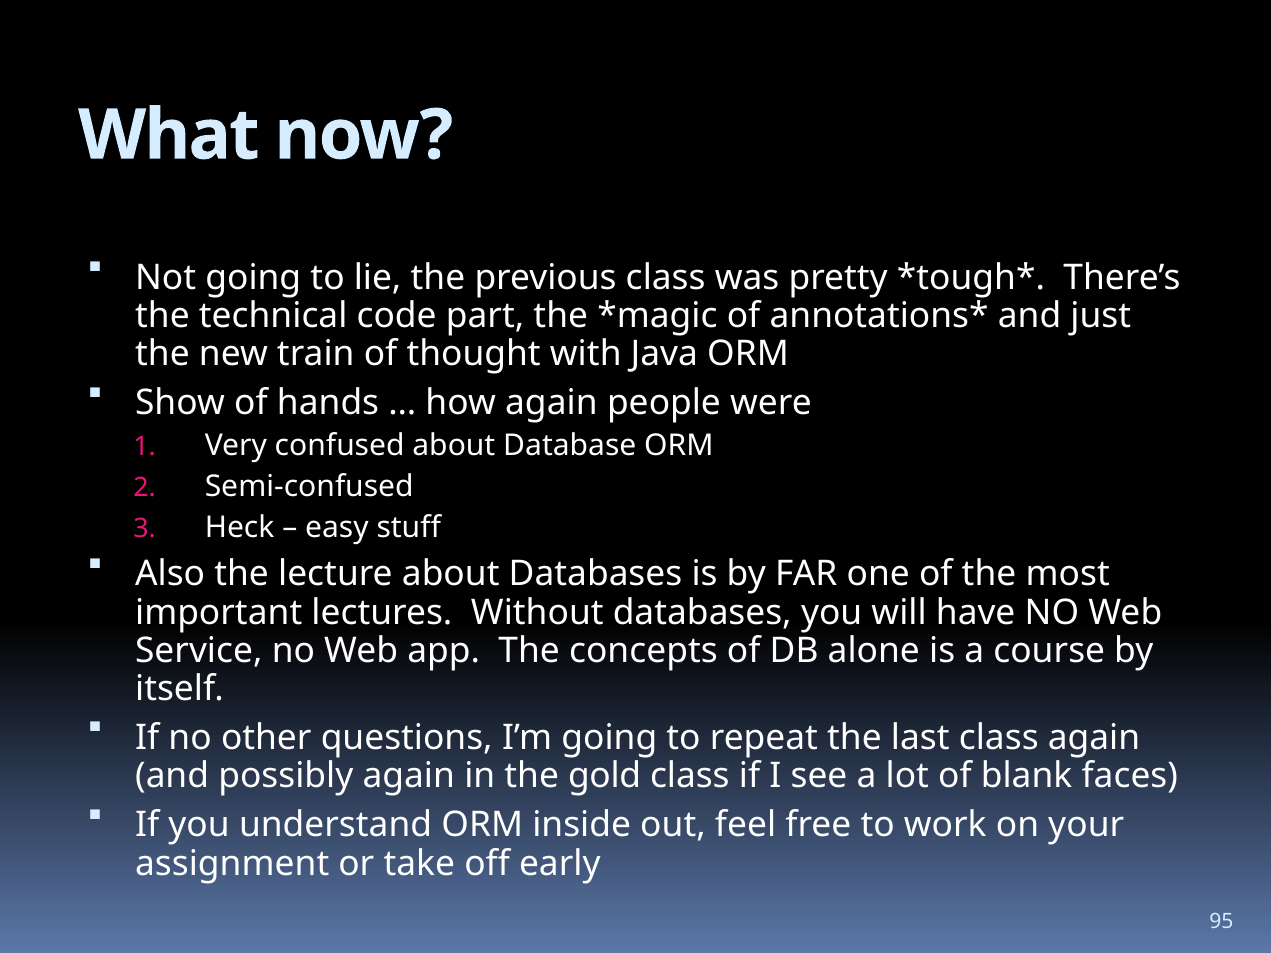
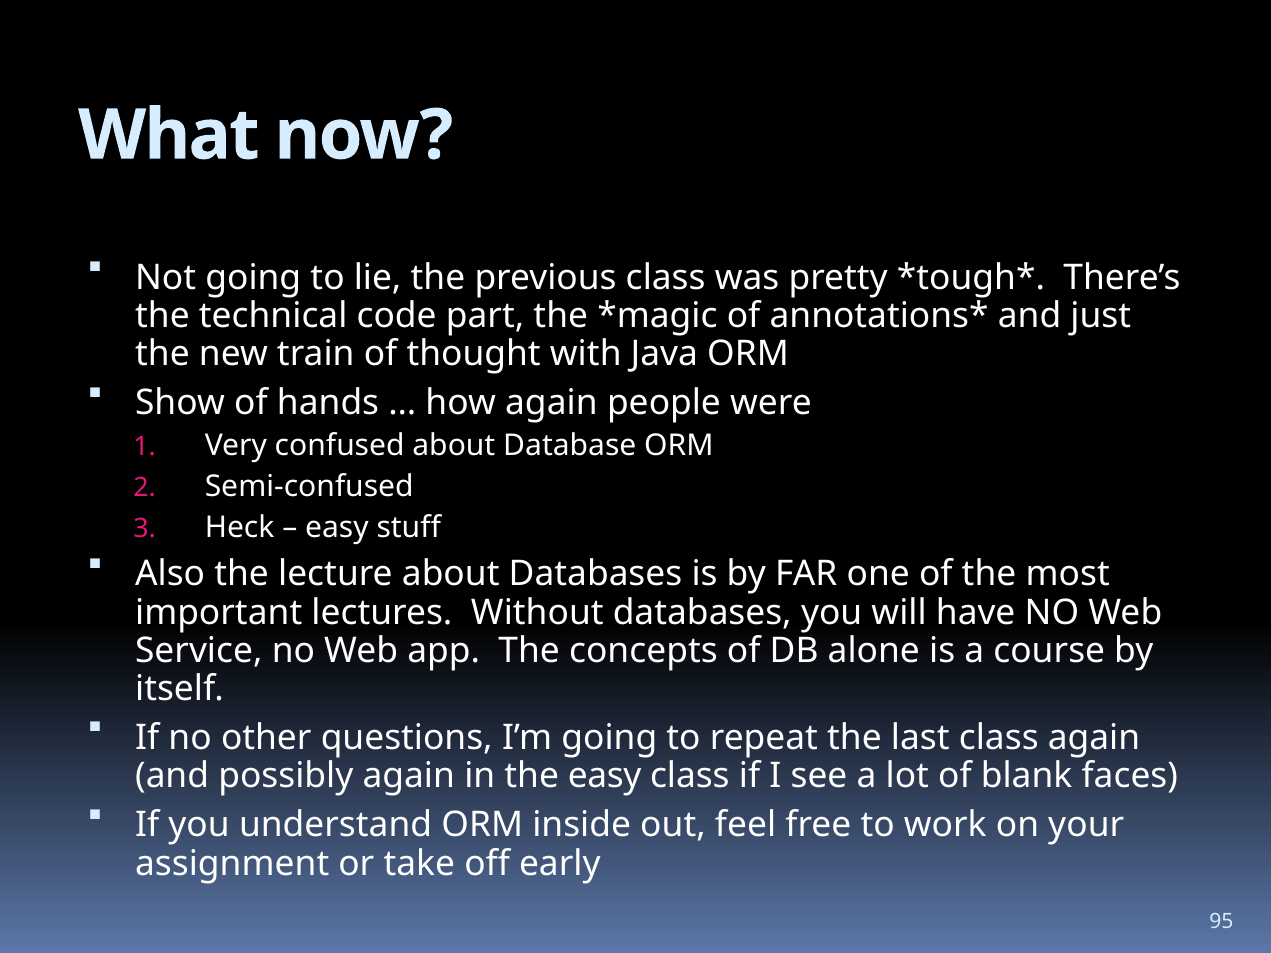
the gold: gold -> easy
